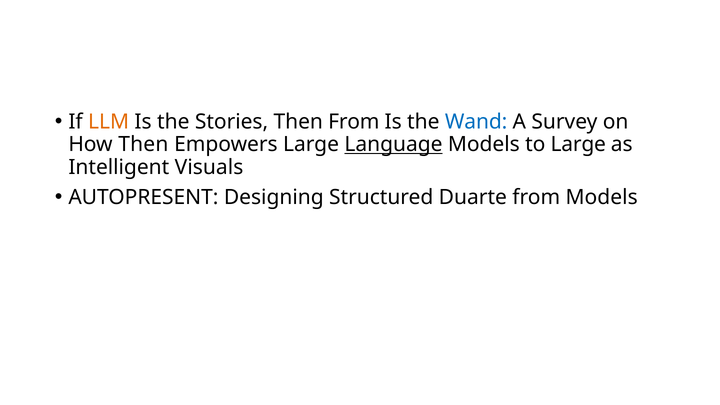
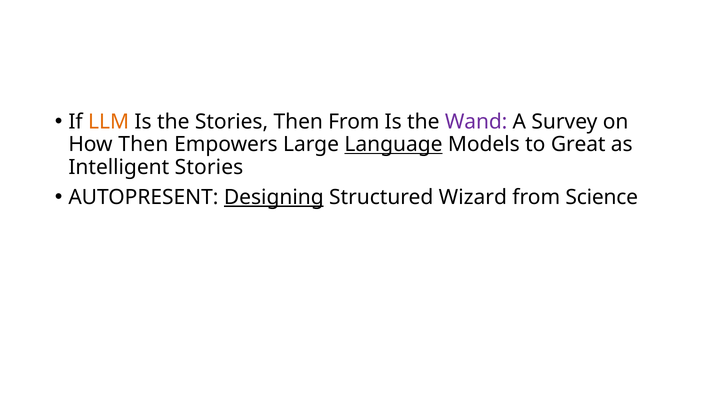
Wand colour: blue -> purple
to Large: Large -> Great
Intelligent Visuals: Visuals -> Stories
Designing underline: none -> present
Duarte: Duarte -> Wizard
from Models: Models -> Science
